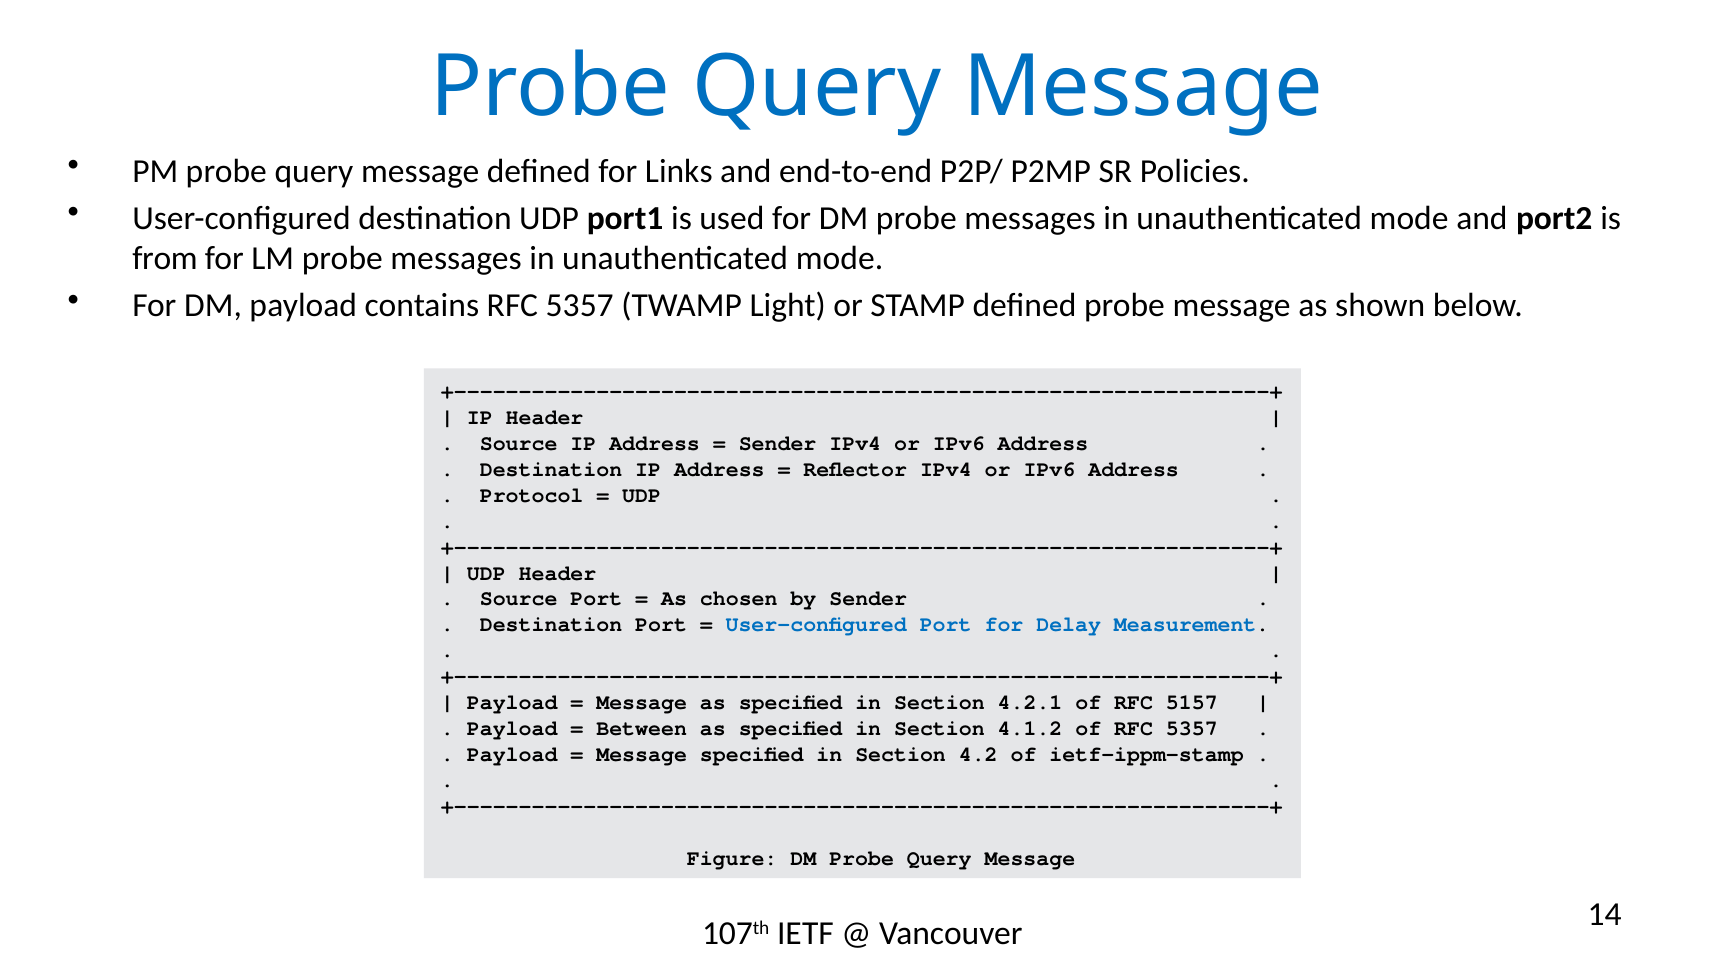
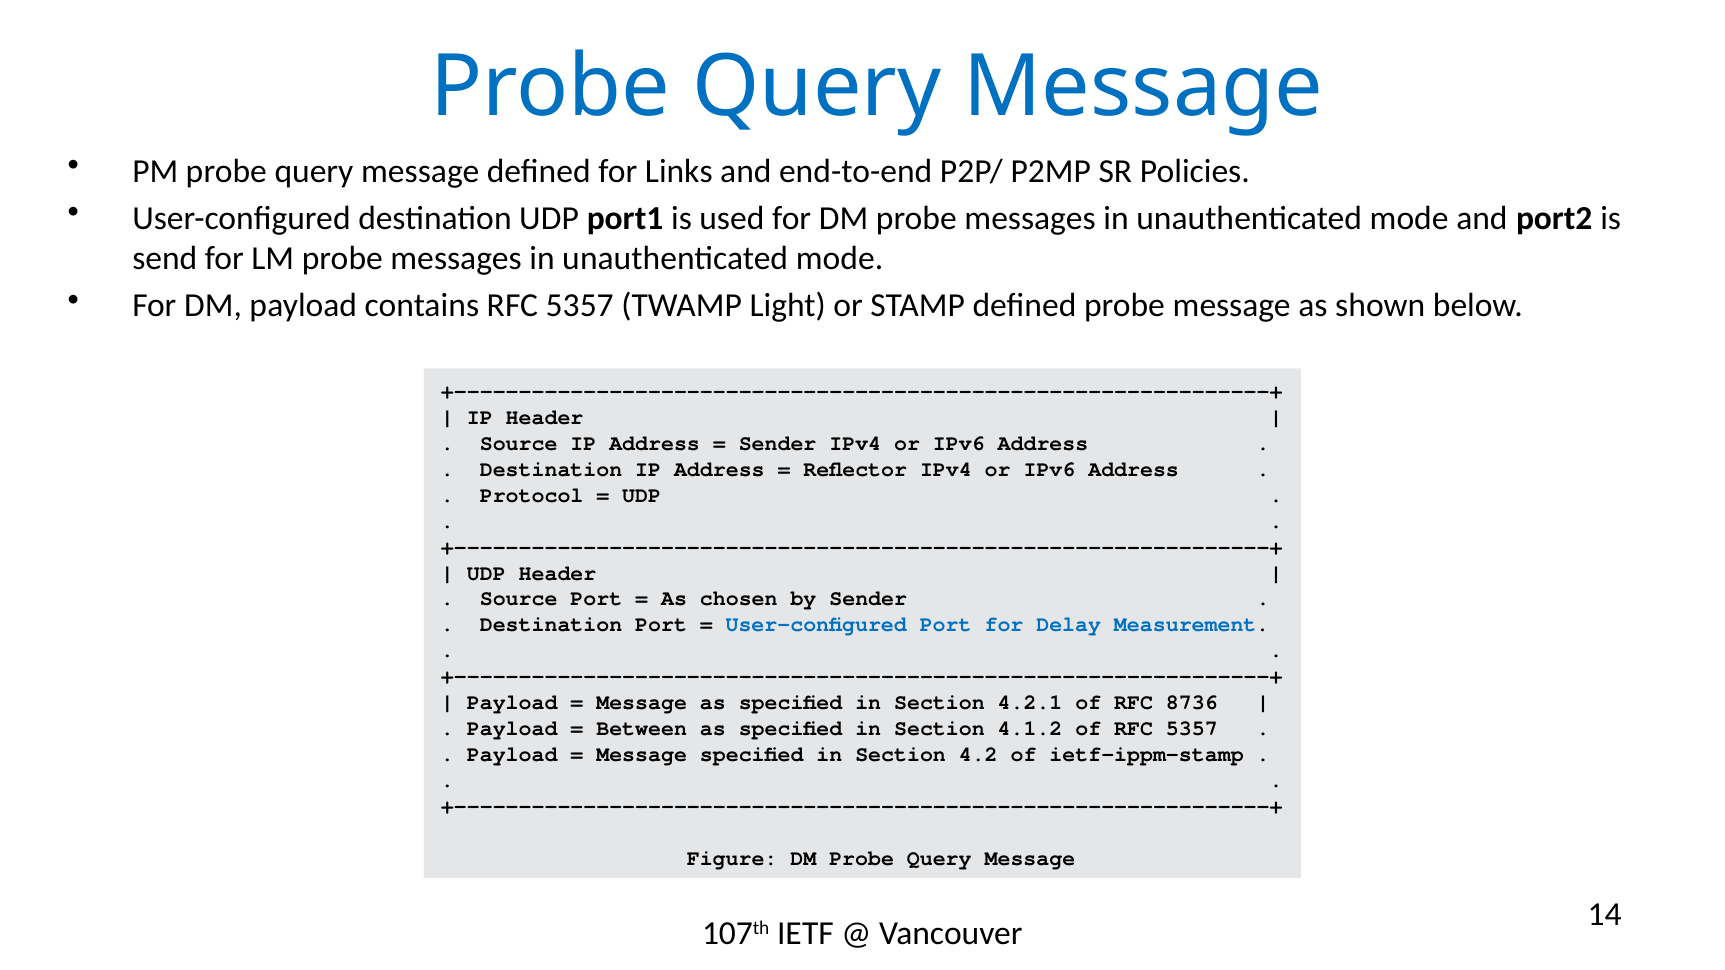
from: from -> send
5157: 5157 -> 8736
